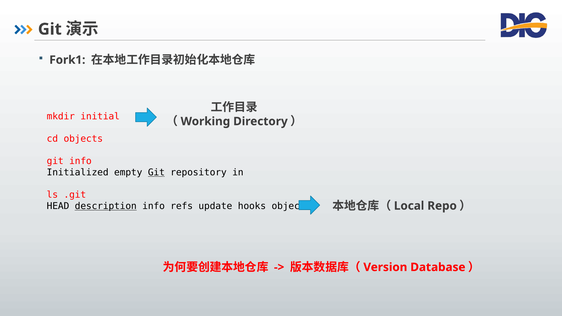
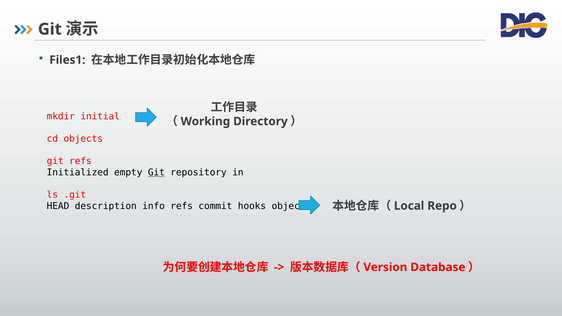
Fork1: Fork1 -> Files1
git info: info -> refs
description underline: present -> none
update: update -> commit
